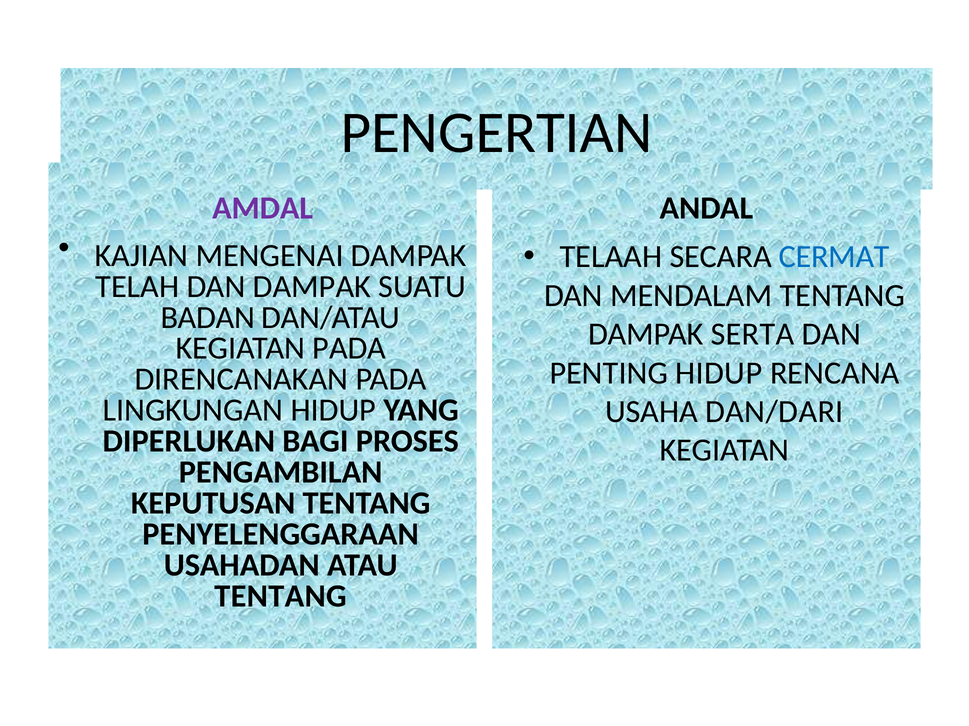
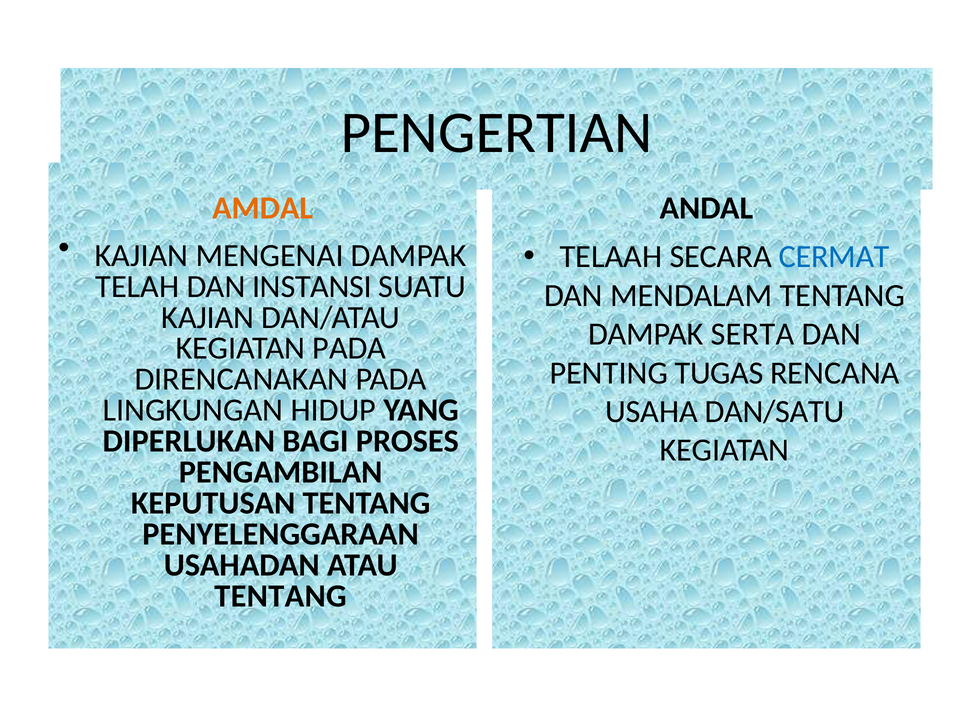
AMDAL colour: purple -> orange
DAN DAMPAK: DAMPAK -> INSTANSI
BADAN at (208, 318): BADAN -> KAJIAN
PENTING HIDUP: HIDUP -> TUGAS
DAN/DARI: DAN/DARI -> DAN/SATU
